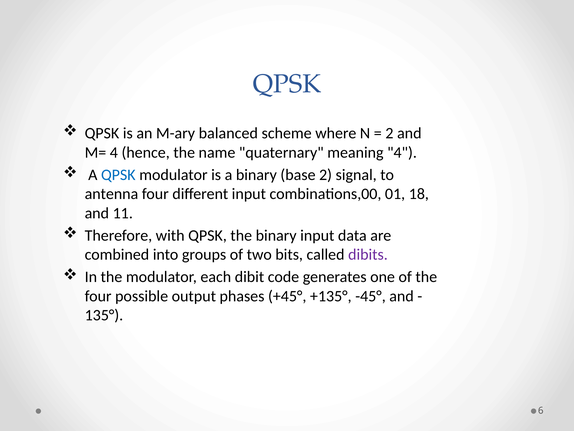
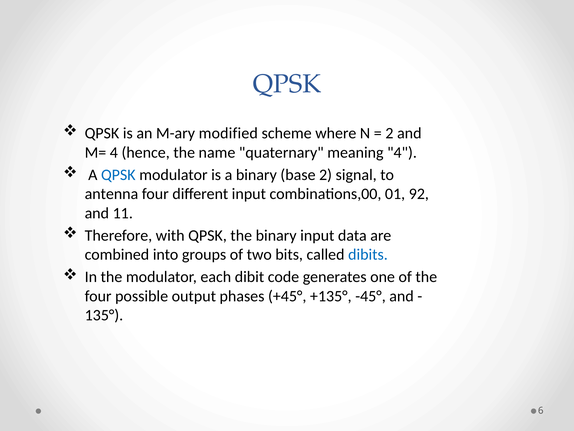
balanced: balanced -> modified
18: 18 -> 92
dibits colour: purple -> blue
